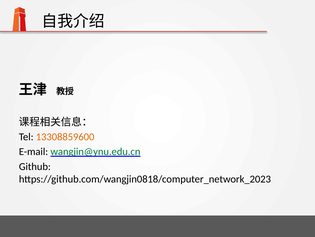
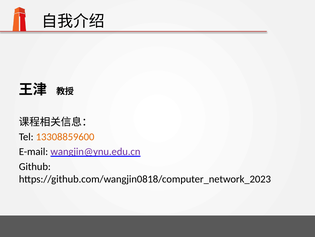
wangjin@ynu.edu.cn colour: green -> purple
